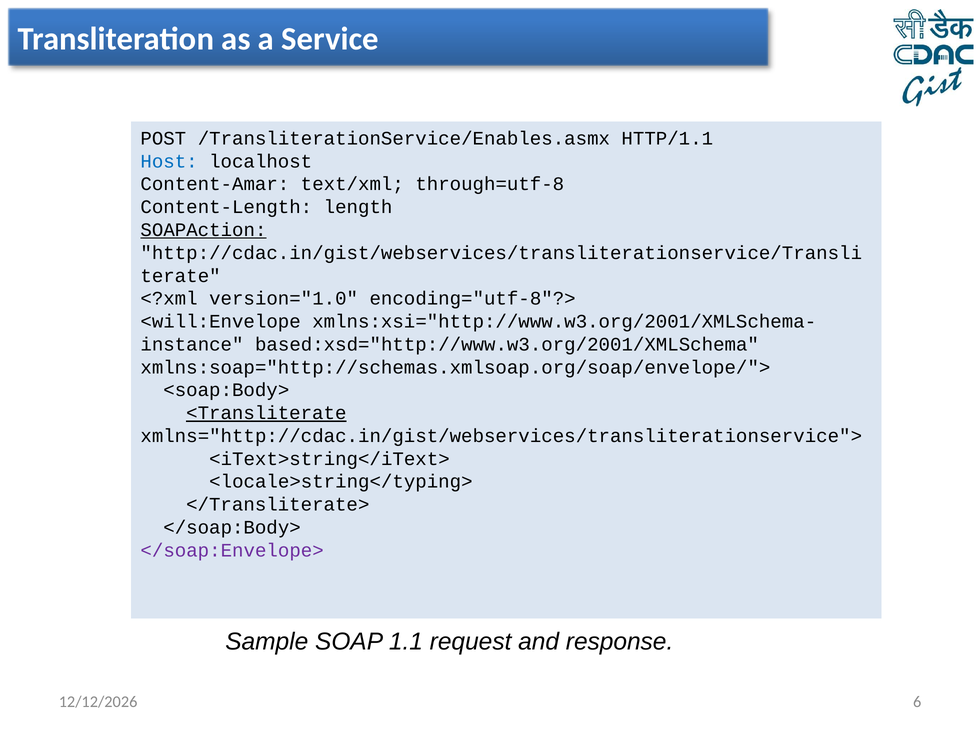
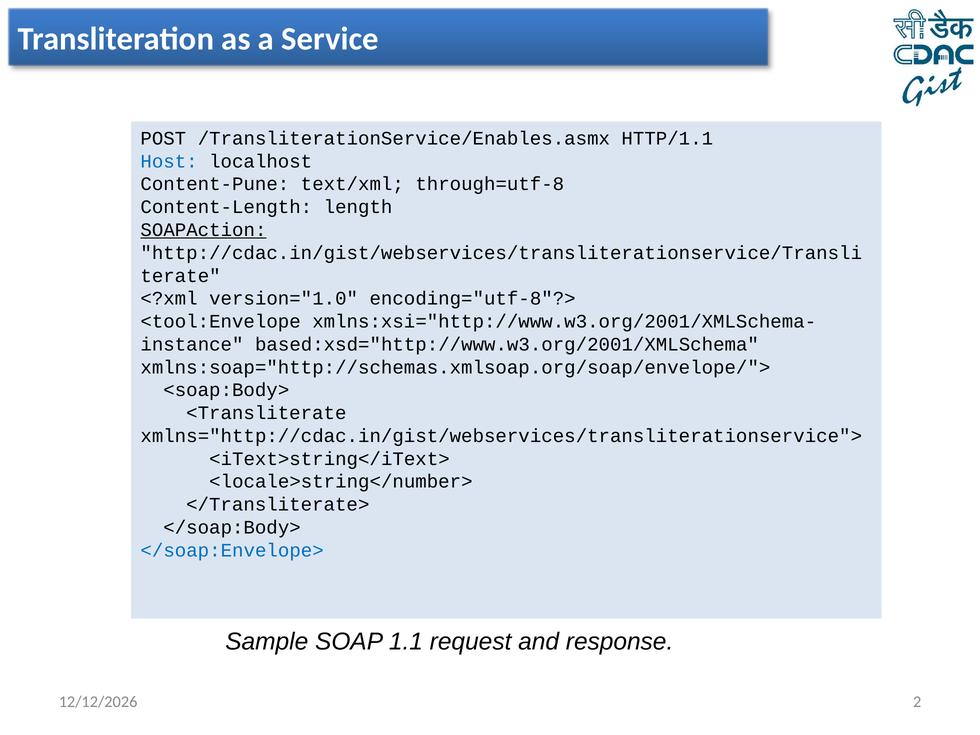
Content-Amar: Content-Amar -> Content-Pune
<will:Envelope: <will:Envelope -> <tool:Envelope
<Transliterate underline: present -> none
<locale>string</typing>: <locale>string</typing> -> <locale>string</number>
</soap:Envelope> colour: purple -> blue
6: 6 -> 2
